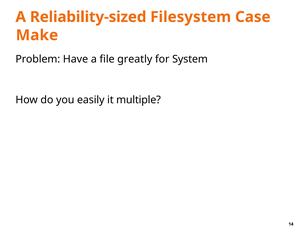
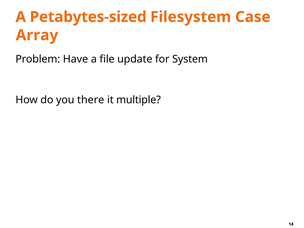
Reliability-sized: Reliability-sized -> Petabytes-sized
Make: Make -> Array
greatly: greatly -> update
easily: easily -> there
